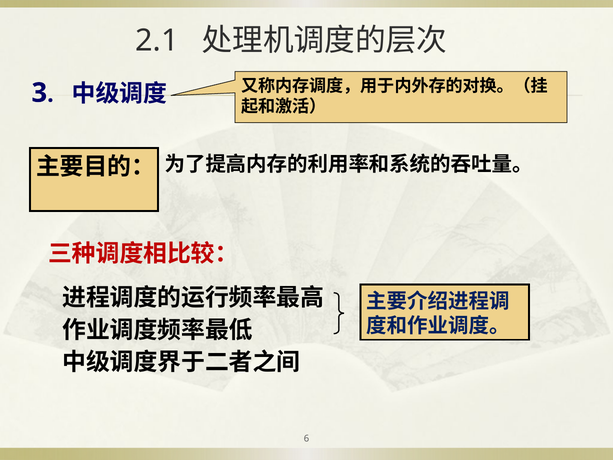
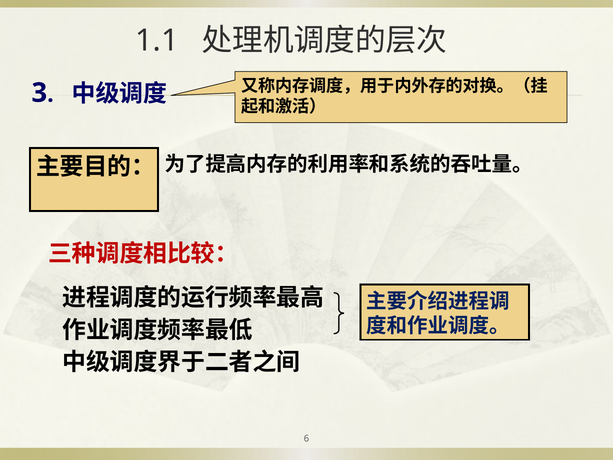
2.1: 2.1 -> 1.1
